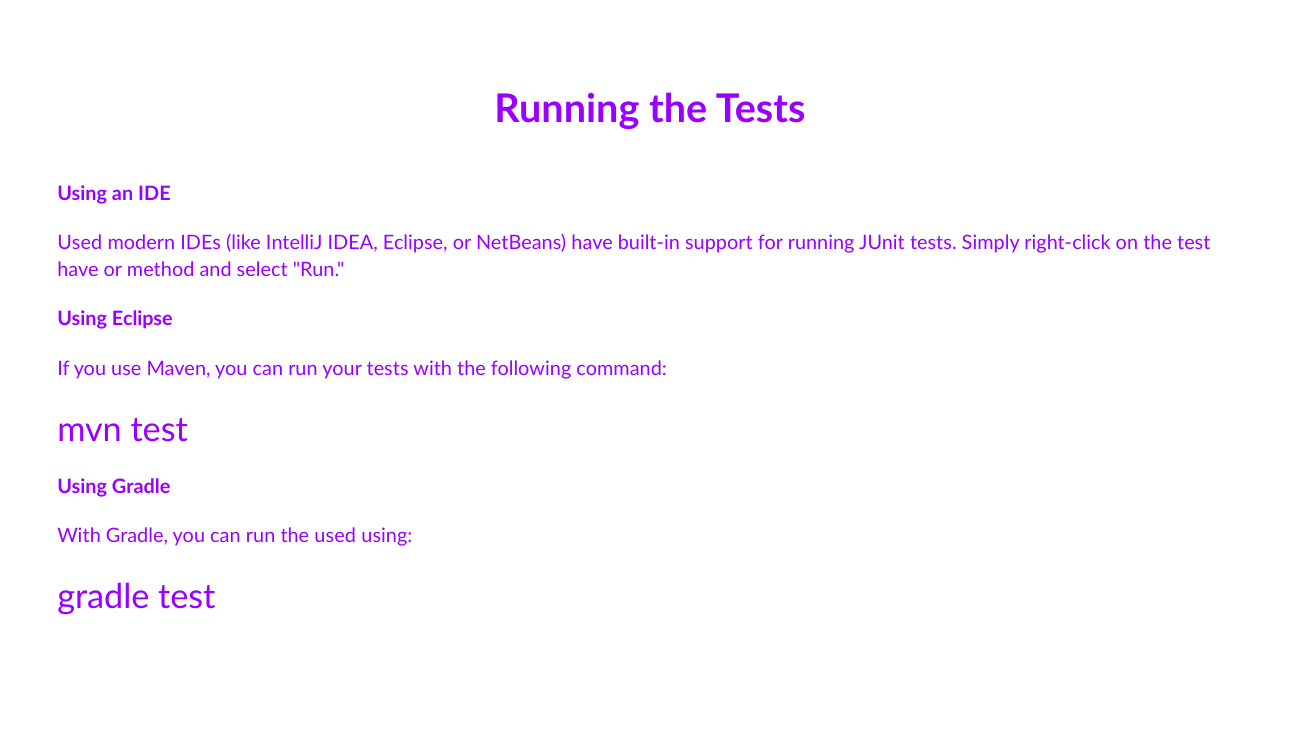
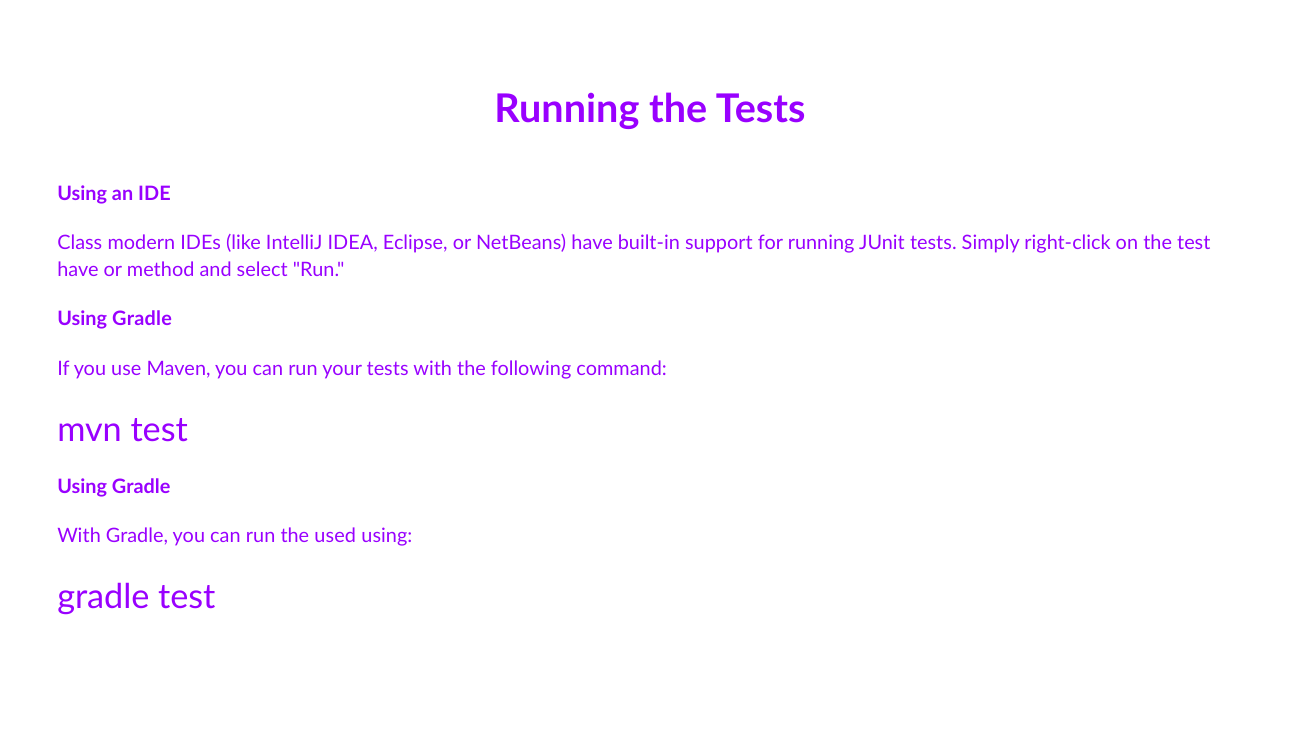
Used at (80, 243): Used -> Class
Eclipse at (142, 320): Eclipse -> Gradle
